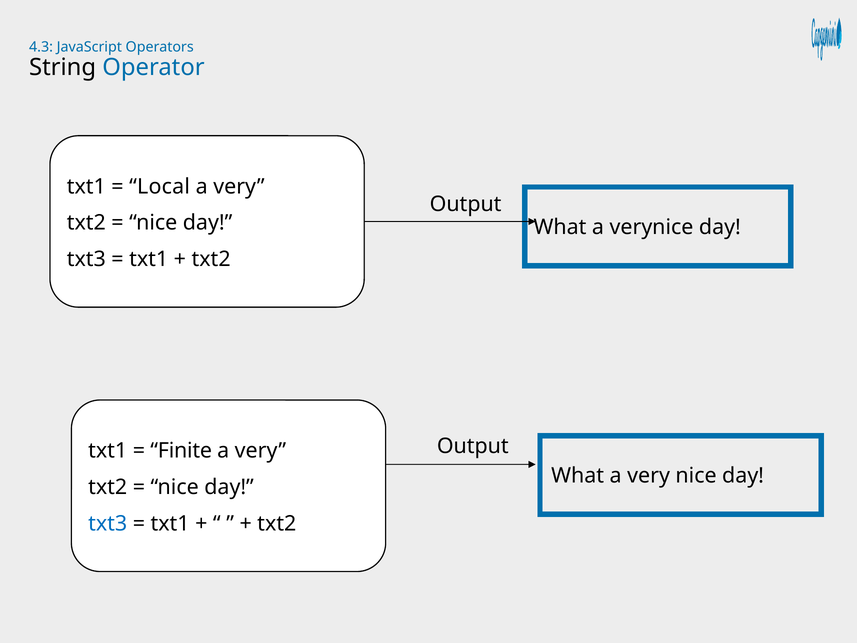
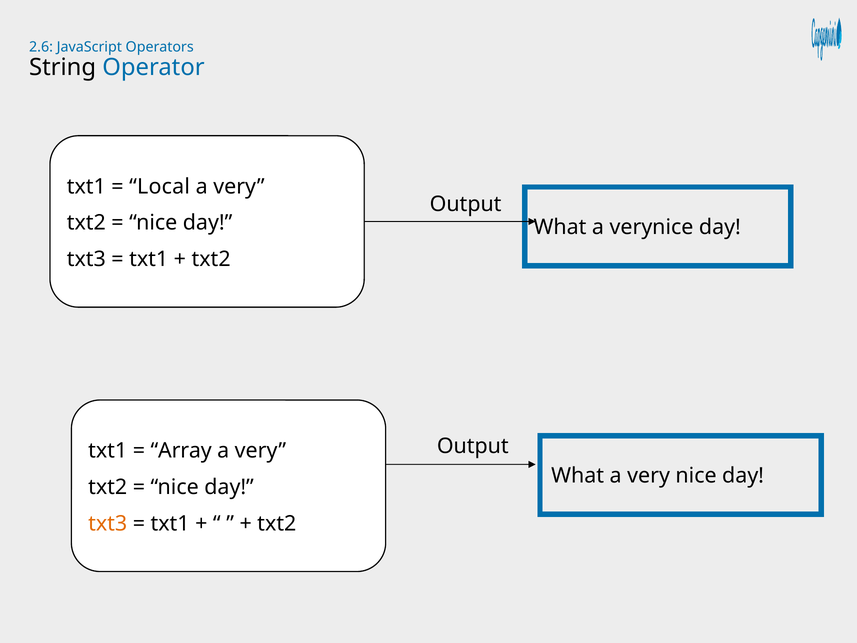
4.3: 4.3 -> 2.6
Finite: Finite -> Array
txt3 at (108, 523) colour: blue -> orange
